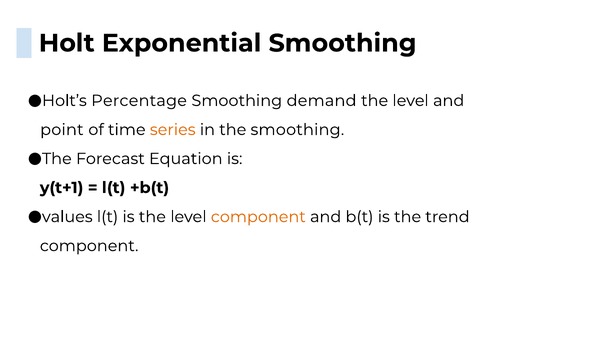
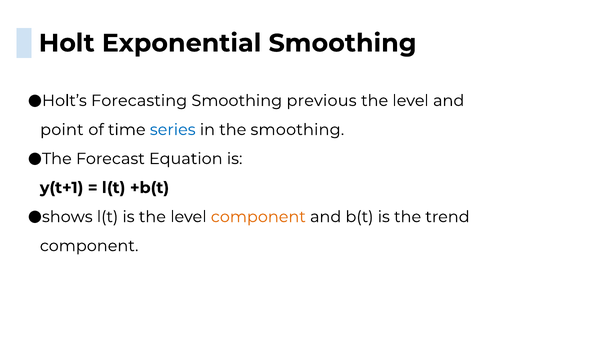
Percentage: Percentage -> Forecasting
demand: demand -> previous
series colour: orange -> blue
values: values -> shows
